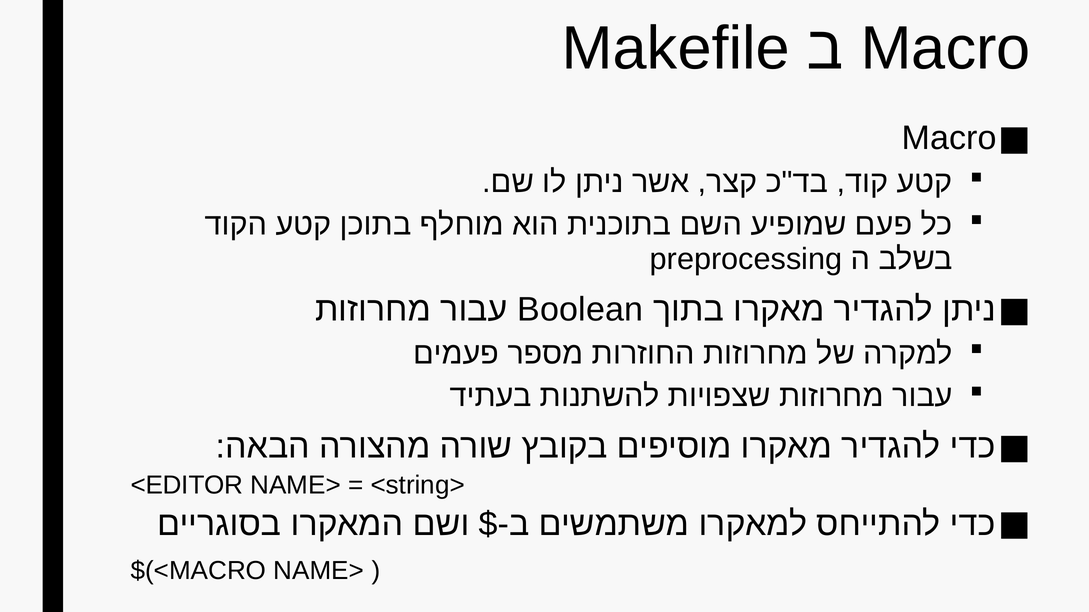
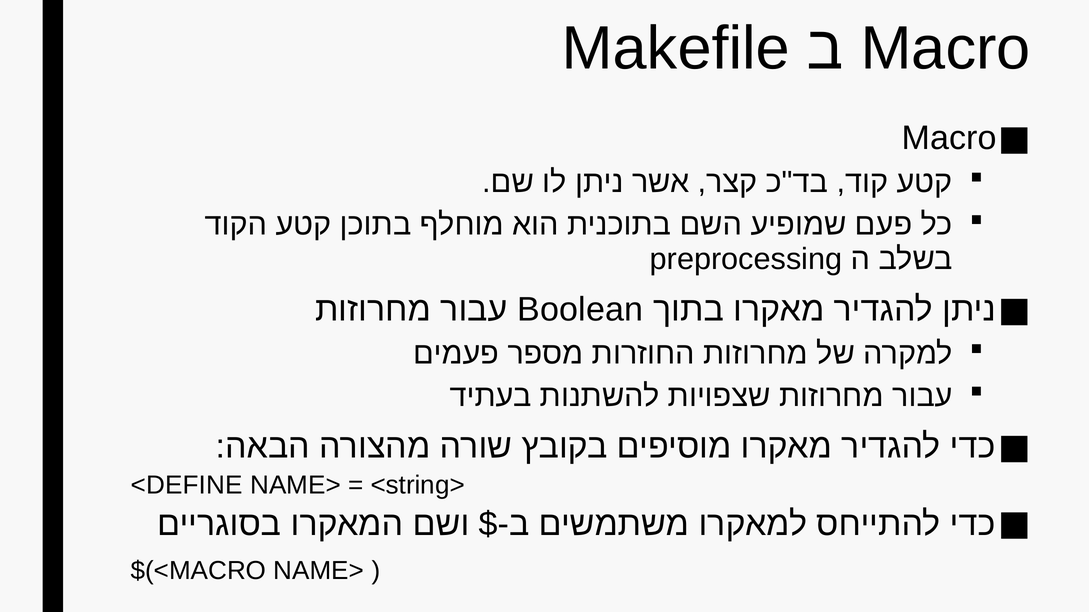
<EDITOR: <EDITOR -> <DEFINE
